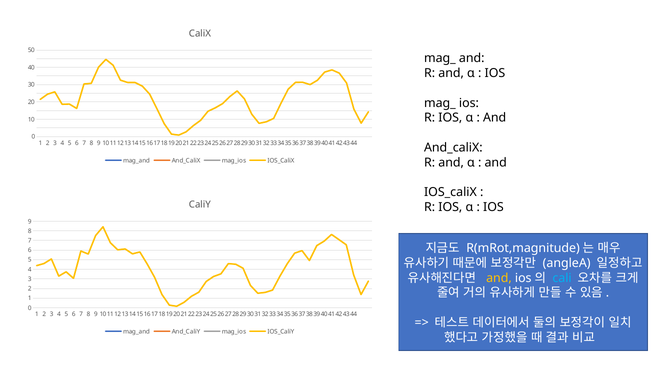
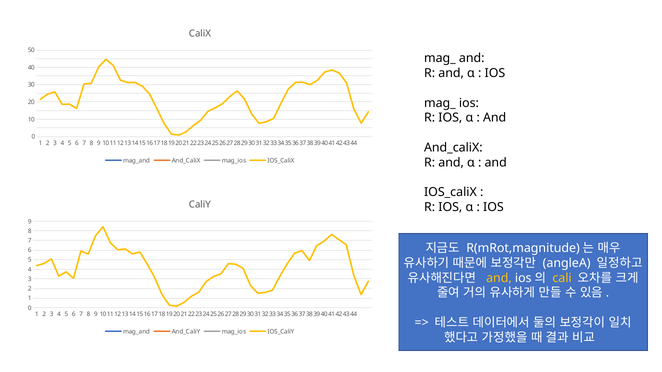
cali colour: light blue -> yellow
